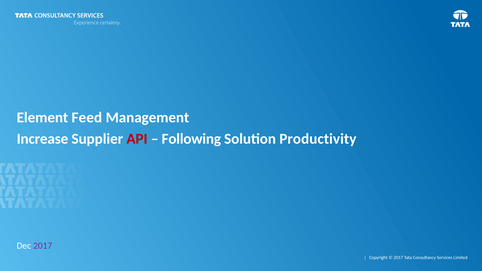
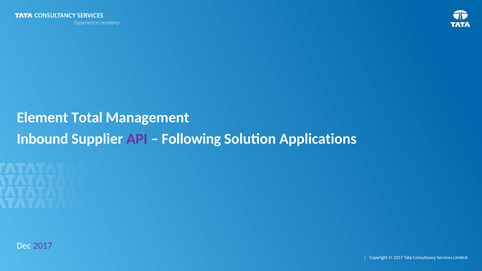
Feed: Feed -> Total
Increase: Increase -> Inbound
API colour: red -> purple
Productivity: Productivity -> Applications
